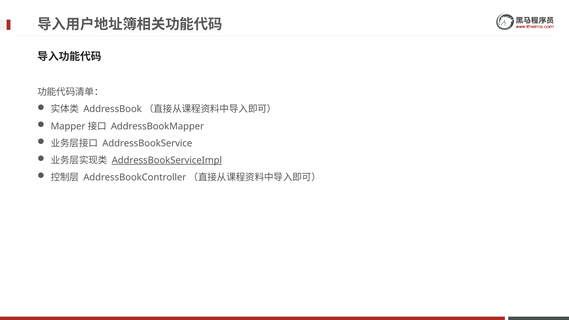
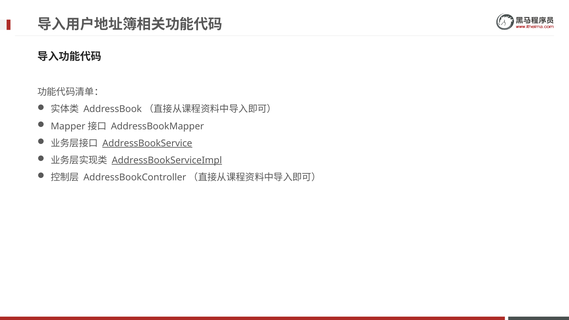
AddressBookService underline: none -> present
